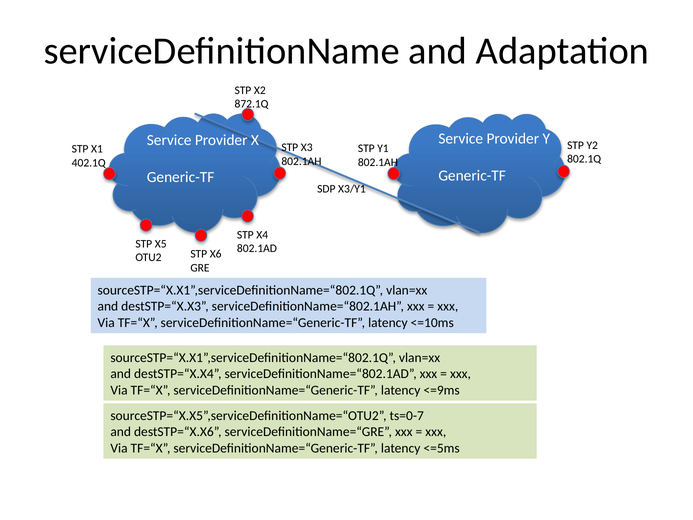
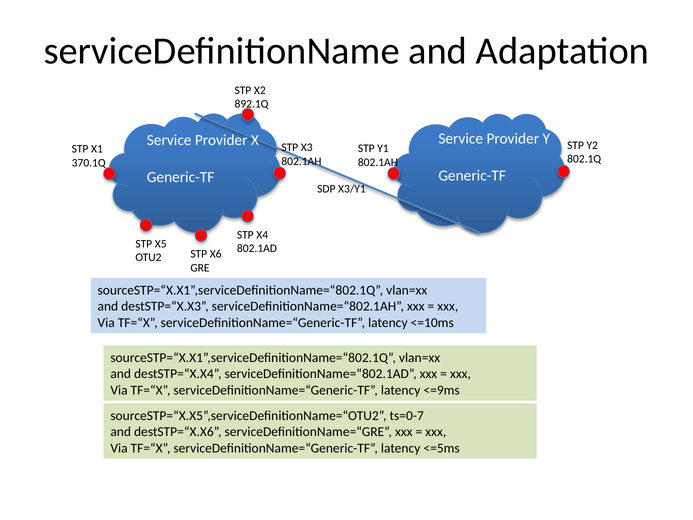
872.1Q: 872.1Q -> 892.1Q
402.1Q: 402.1Q -> 370.1Q
